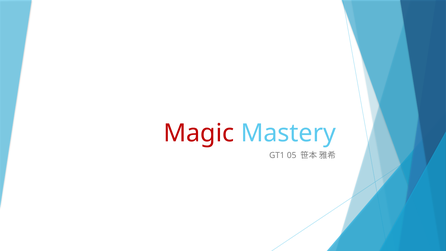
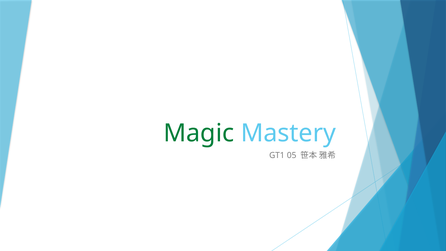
Magic colour: red -> green
